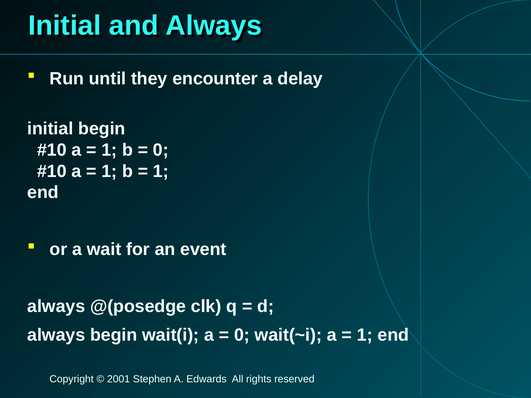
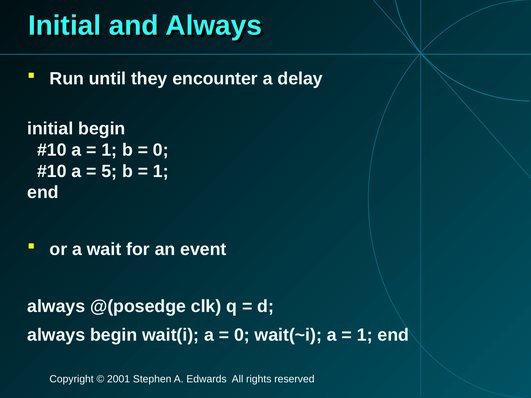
1 at (109, 171): 1 -> 5
